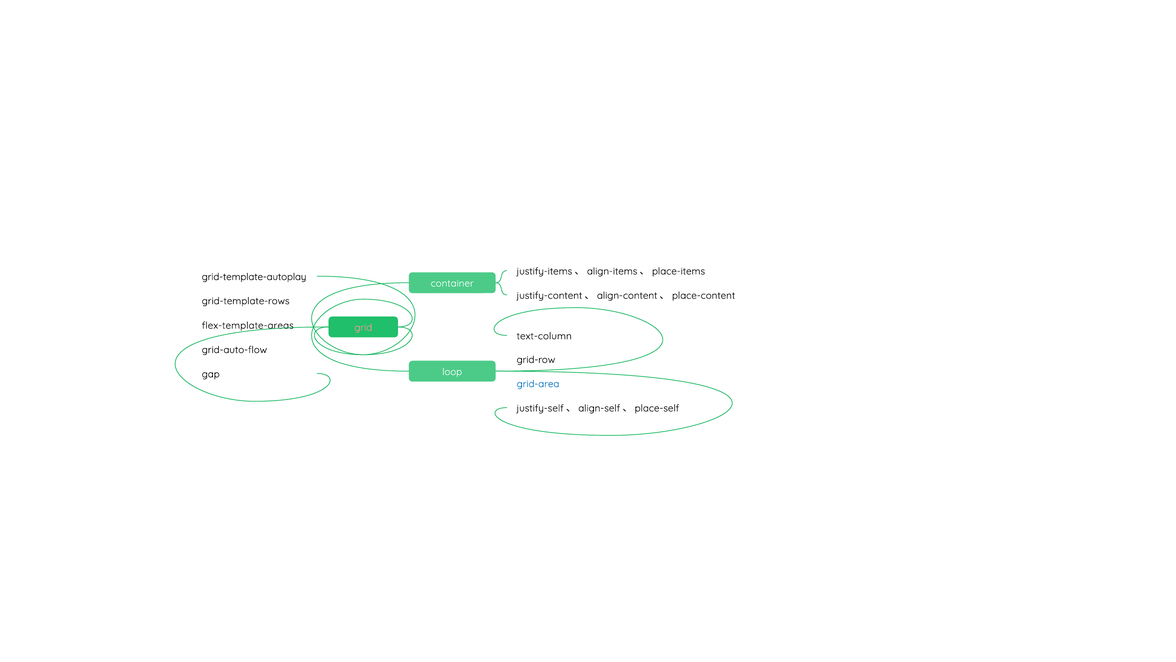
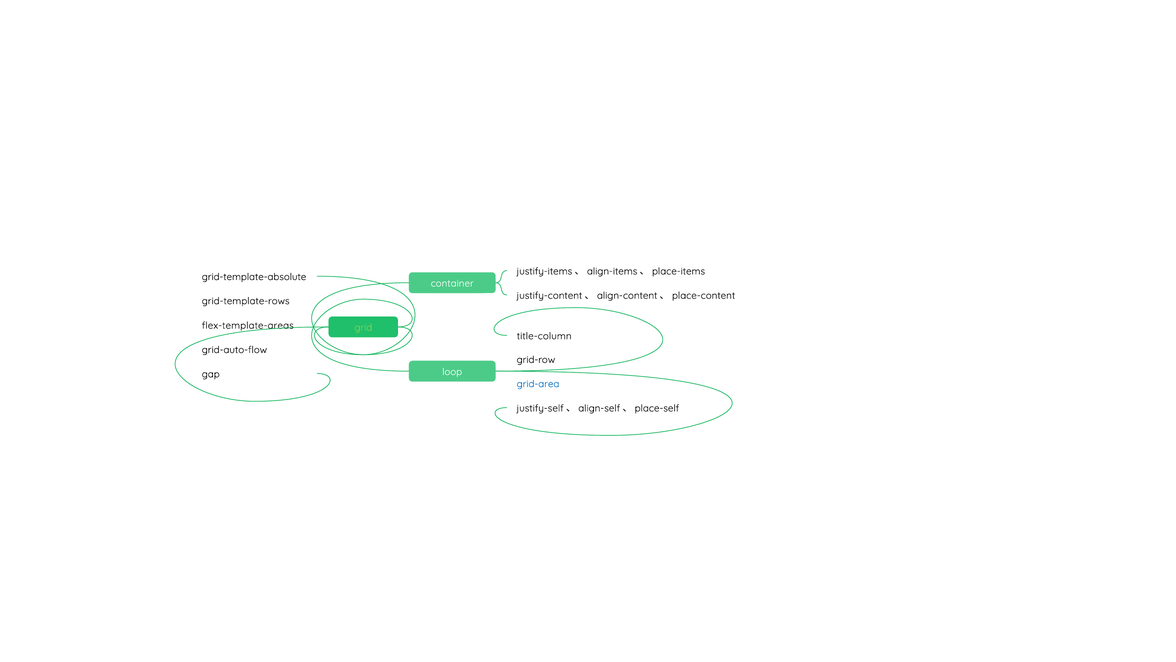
grid-template-autoplay: grid-template-autoplay -> grid-template-absolute
grid colour: pink -> light green
text-column: text-column -> title-column
